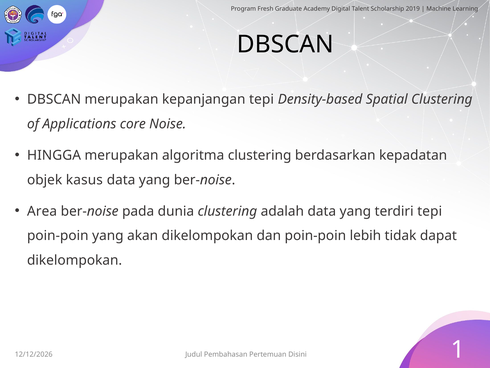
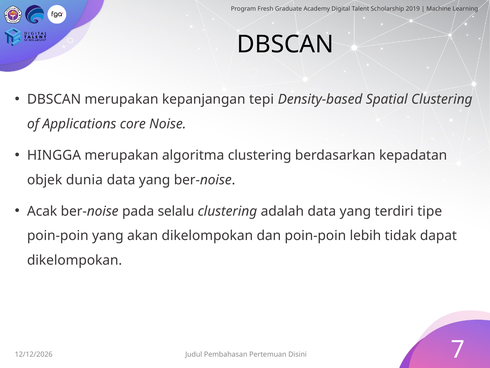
kasus: kasus -> dunia
Area: Area -> Acak
dunia: dunia -> selalu
terdiri tepi: tepi -> tipe
1: 1 -> 7
